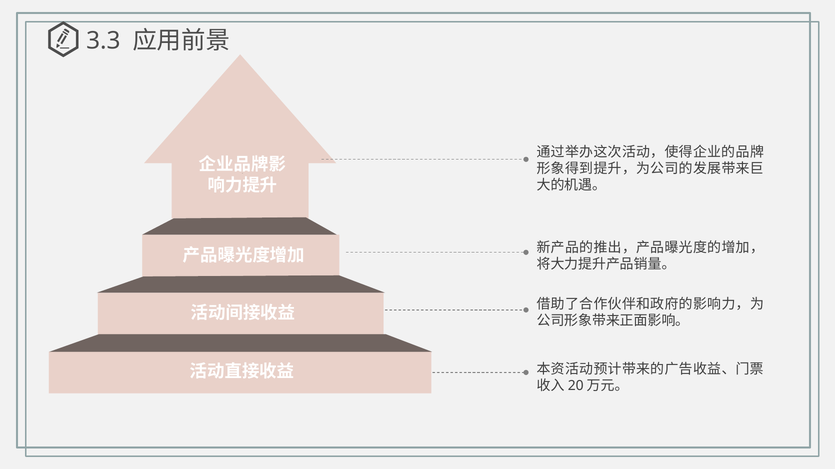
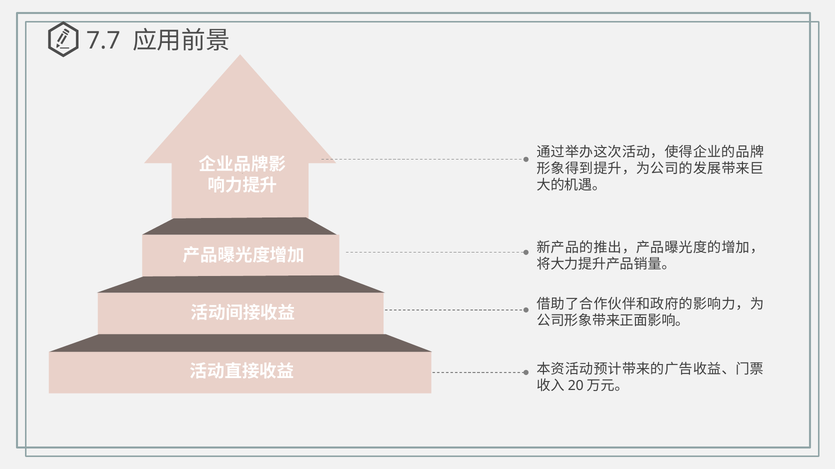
3.3: 3.3 -> 7.7
